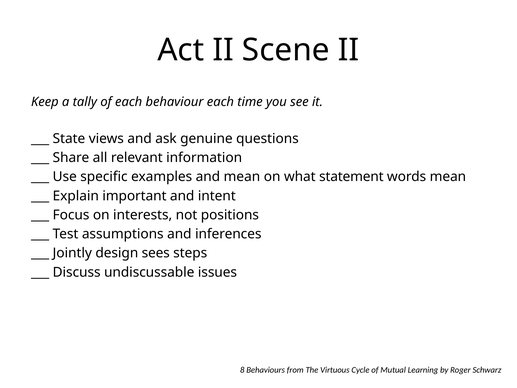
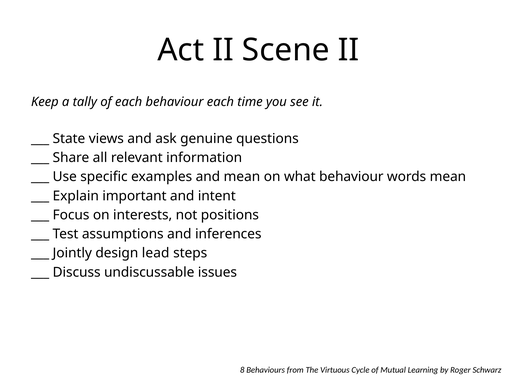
what statement: statement -> behaviour
sees: sees -> lead
